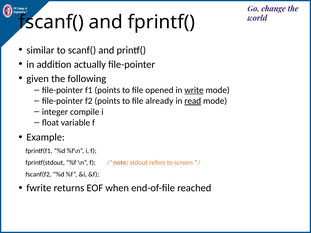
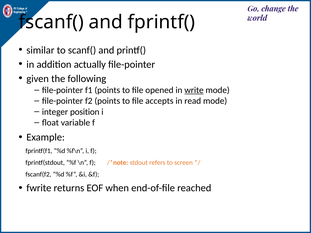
already: already -> accepts
read underline: present -> none
compile: compile -> position
